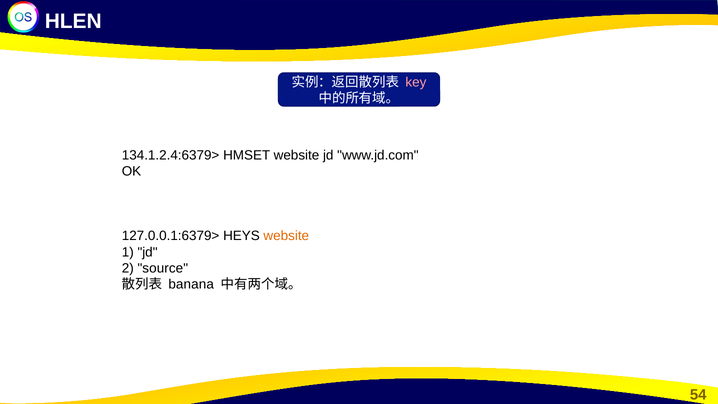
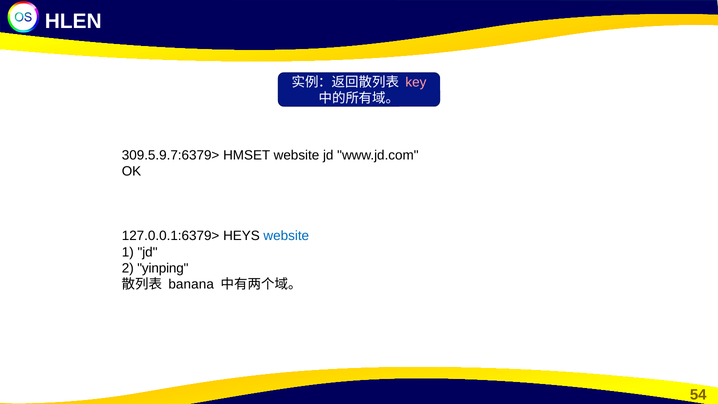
134.1.2.4:6379>: 134.1.2.4:6379> -> 309.5.9.7:6379>
website at (286, 236) colour: orange -> blue
source: source -> yinping
